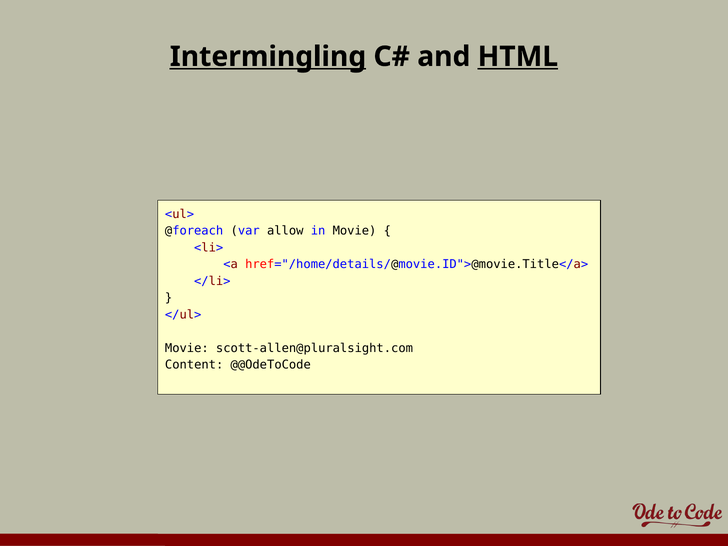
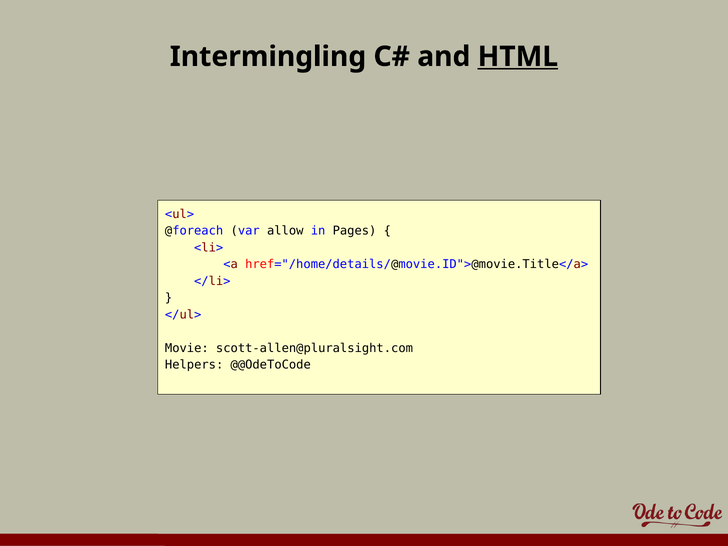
Intermingling underline: present -> none
in Movie: Movie -> Pages
Content: Content -> Helpers
